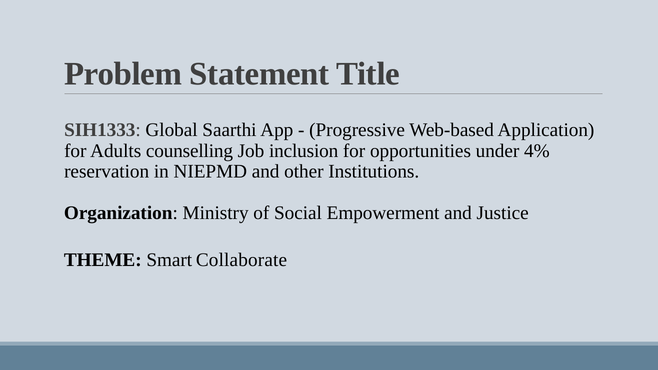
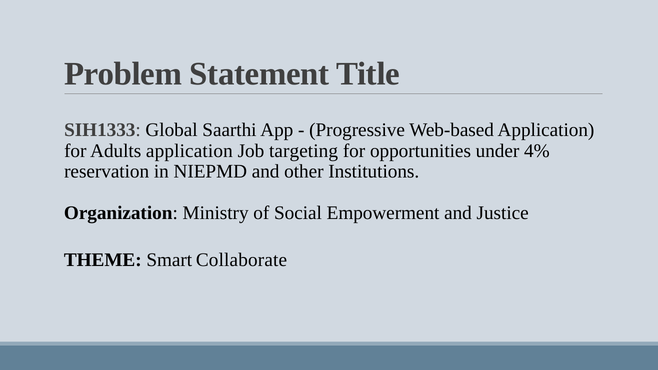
Adults counselling: counselling -> application
inclusion: inclusion -> targeting
